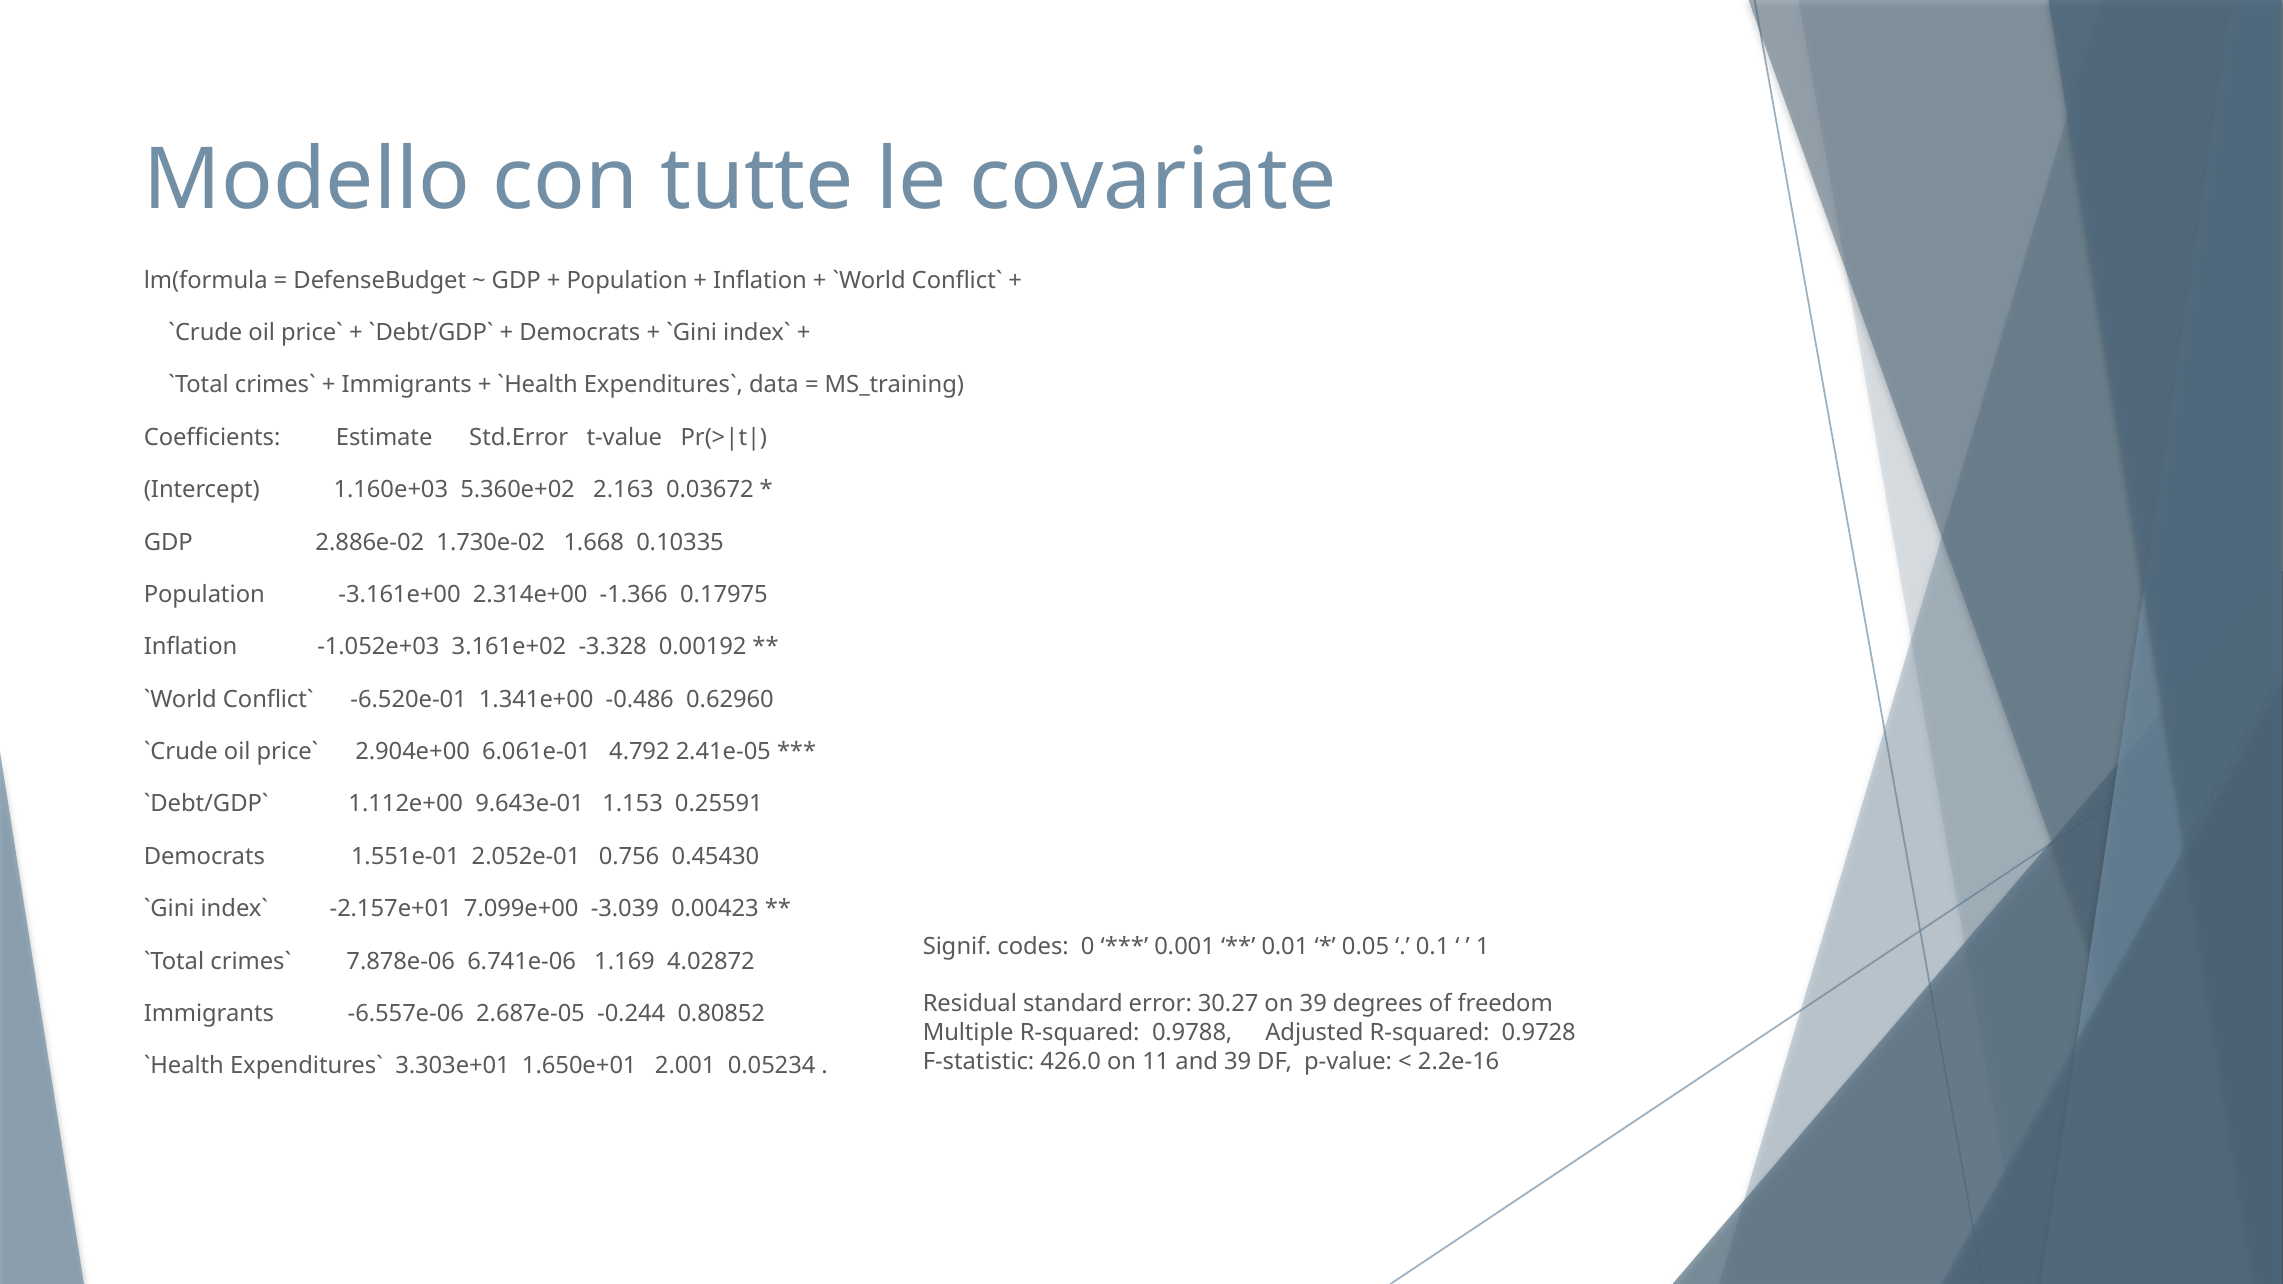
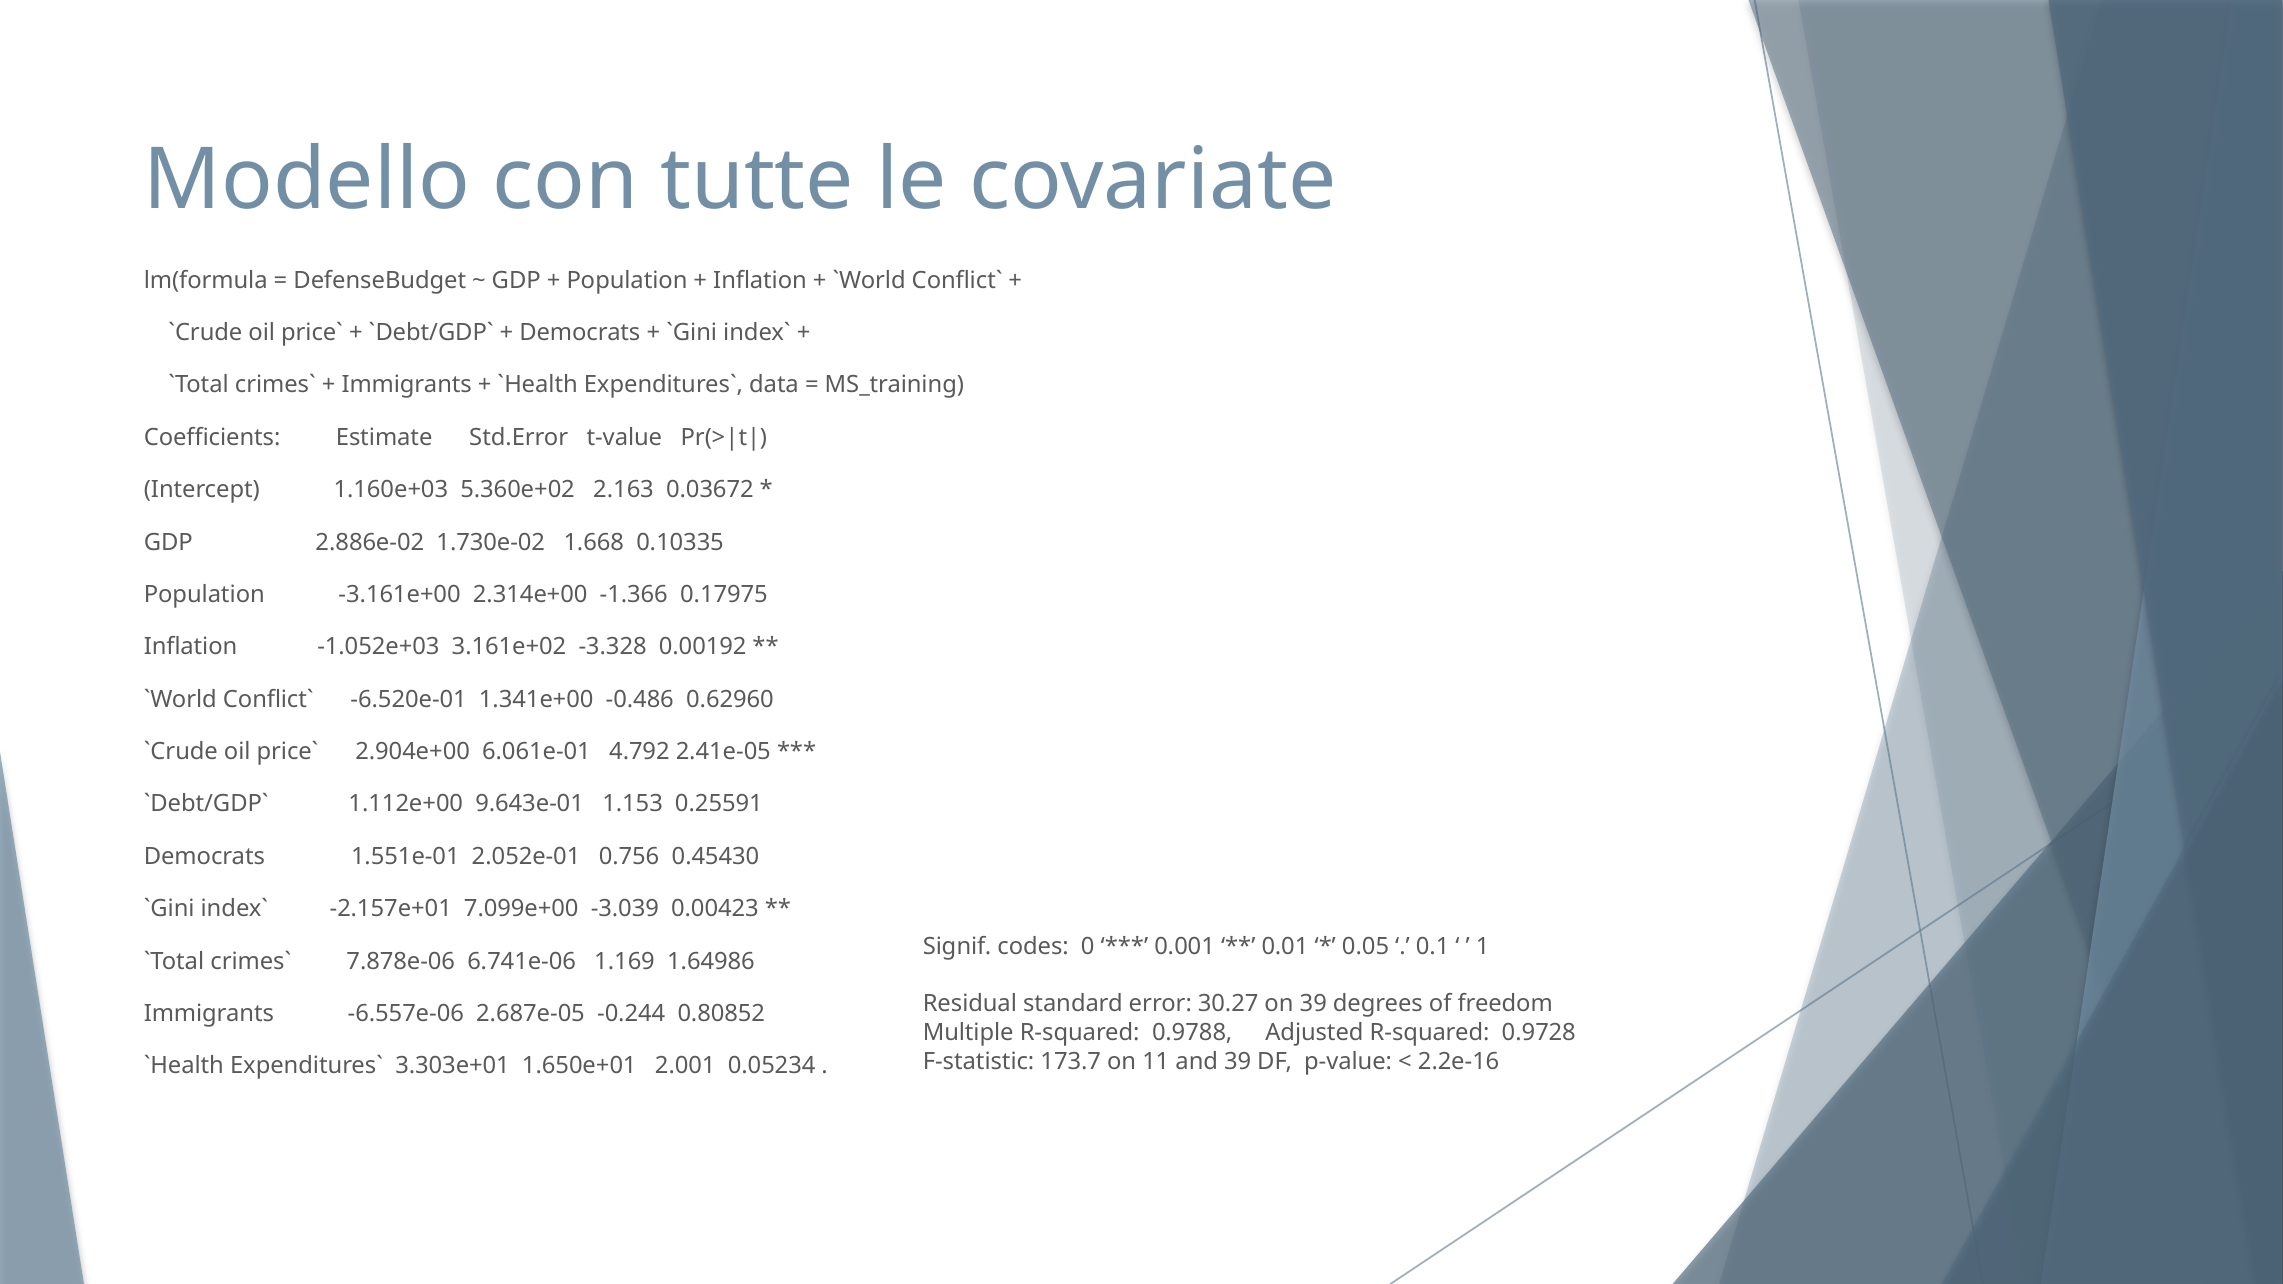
4.02872: 4.02872 -> 1.64986
426.0: 426.0 -> 173.7
